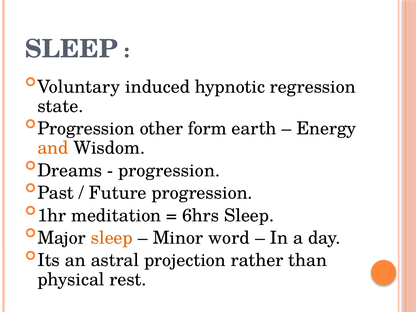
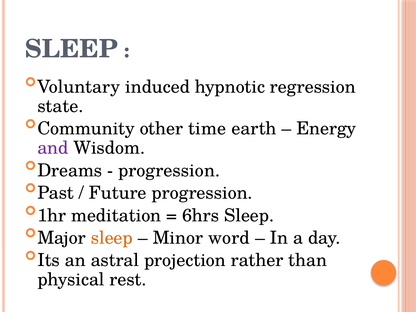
Progression at (86, 129): Progression -> Community
form: form -> time
and colour: orange -> purple
